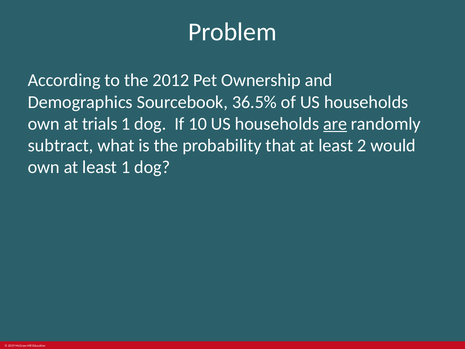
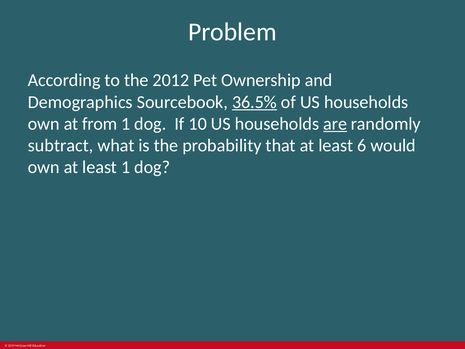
36.5% underline: none -> present
trials: trials -> from
2: 2 -> 6
